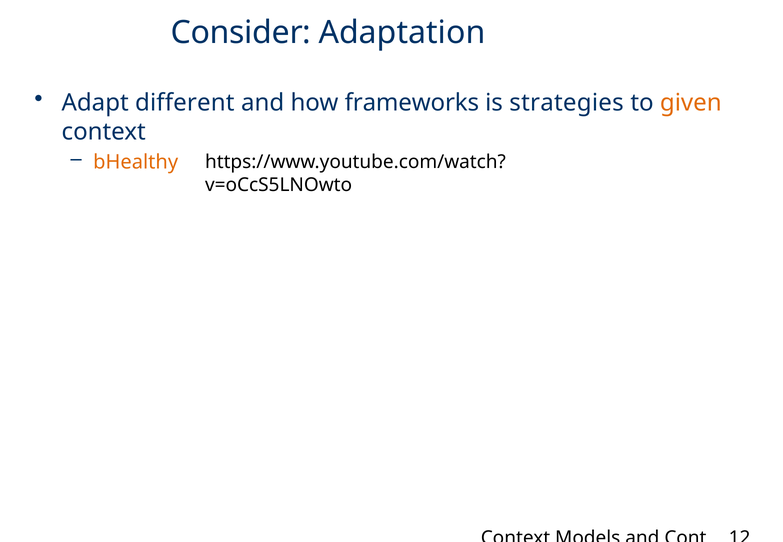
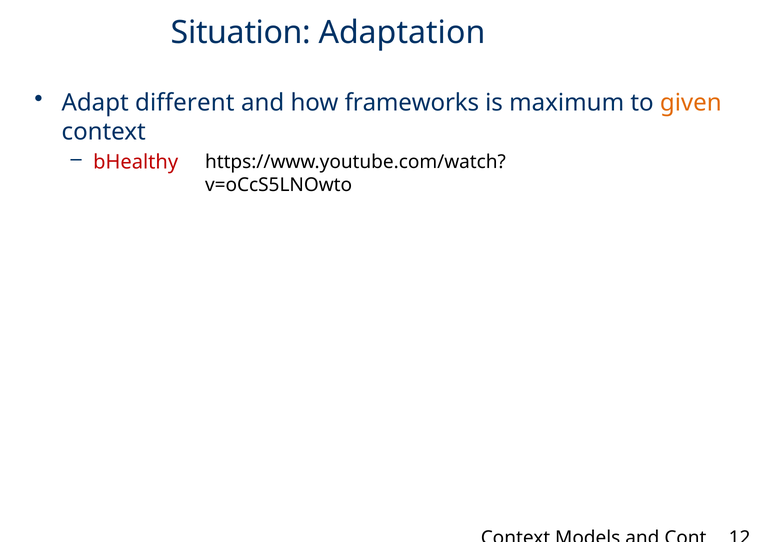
Consider: Consider -> Situation
strategies: strategies -> maximum
bHealthy colour: orange -> red
